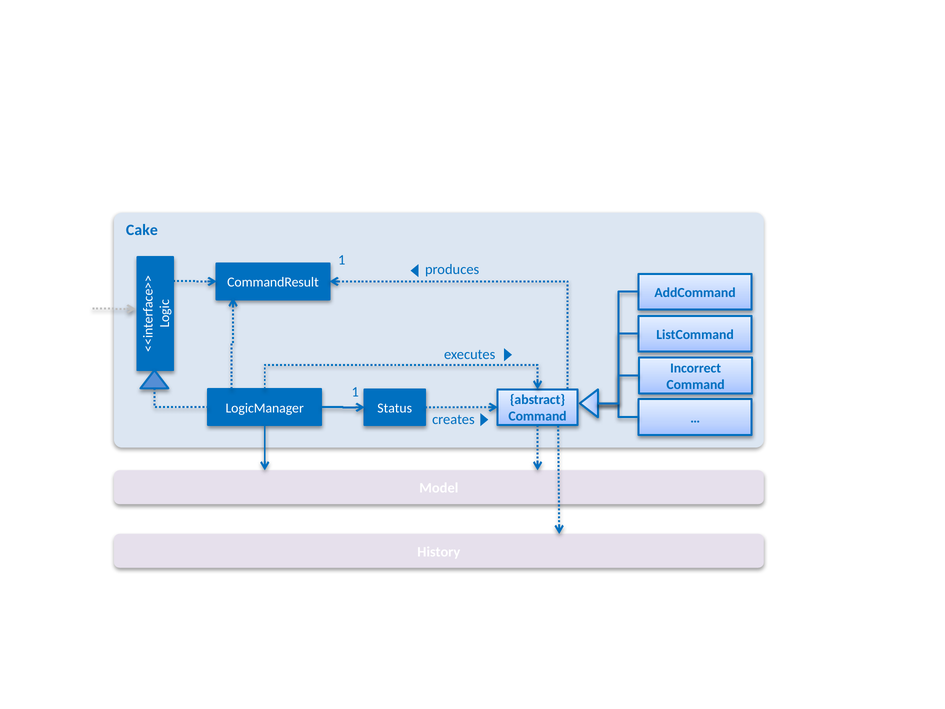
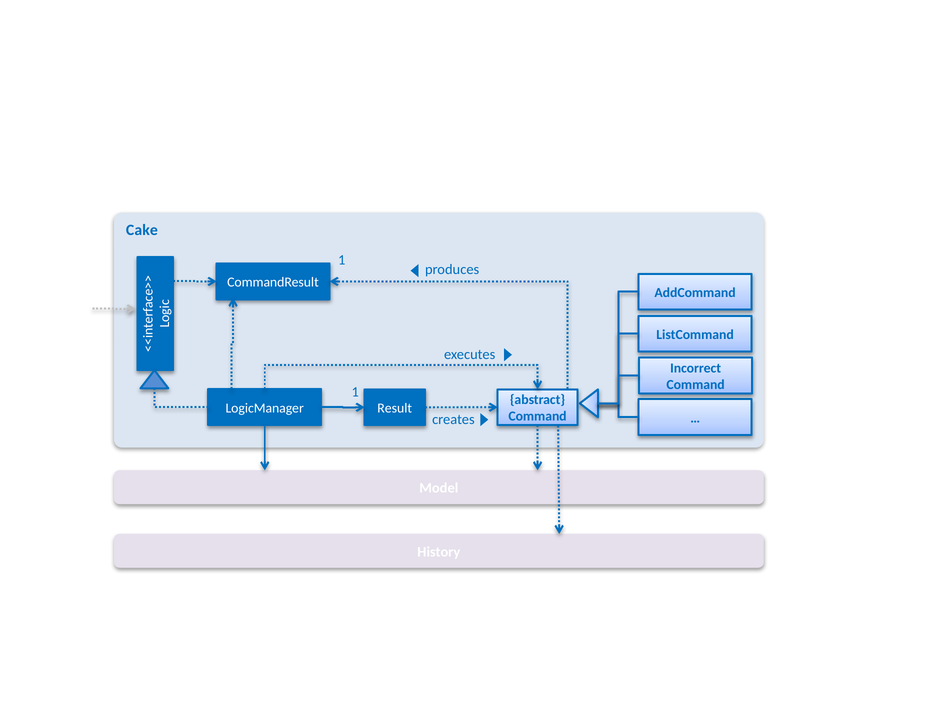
Status: Status -> Result
